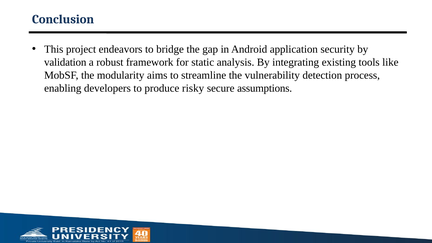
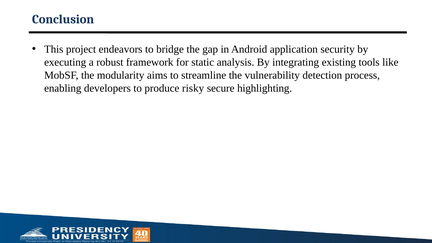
validation: validation -> executing
assumptions: assumptions -> highlighting
